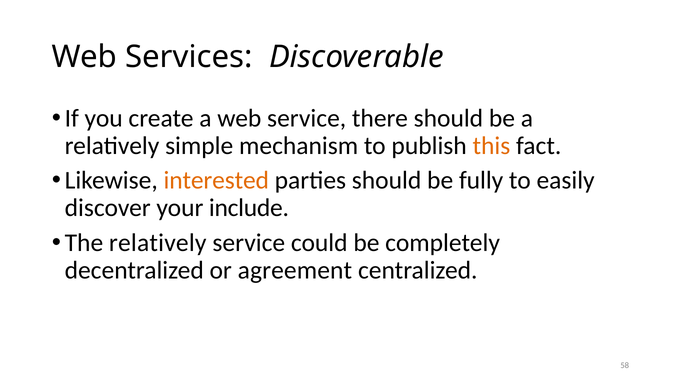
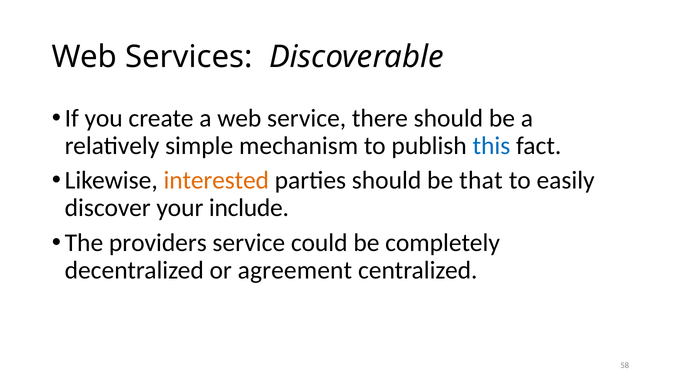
this colour: orange -> blue
fully: fully -> that
The relatively: relatively -> providers
